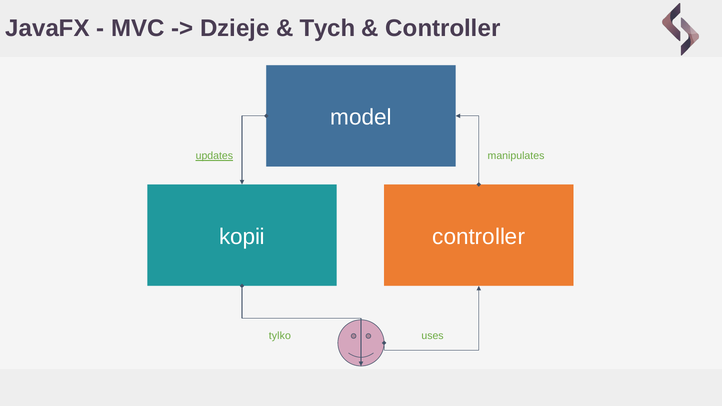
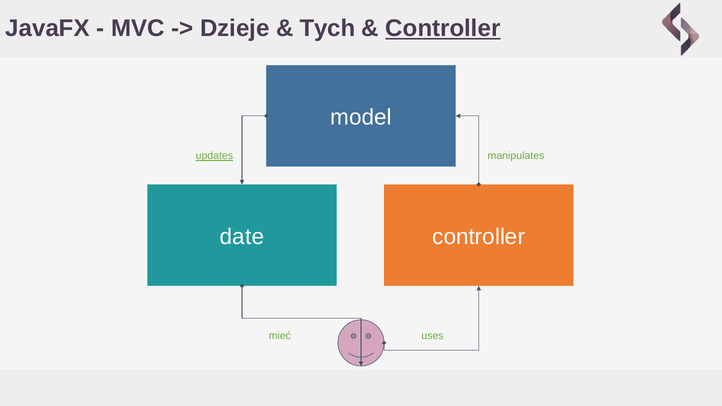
Controller at (443, 28) underline: none -> present
kopii: kopii -> date
tylko: tylko -> mieć
